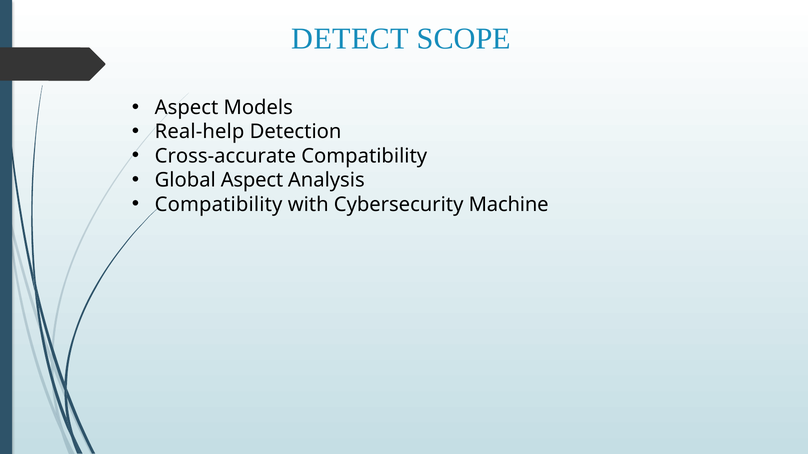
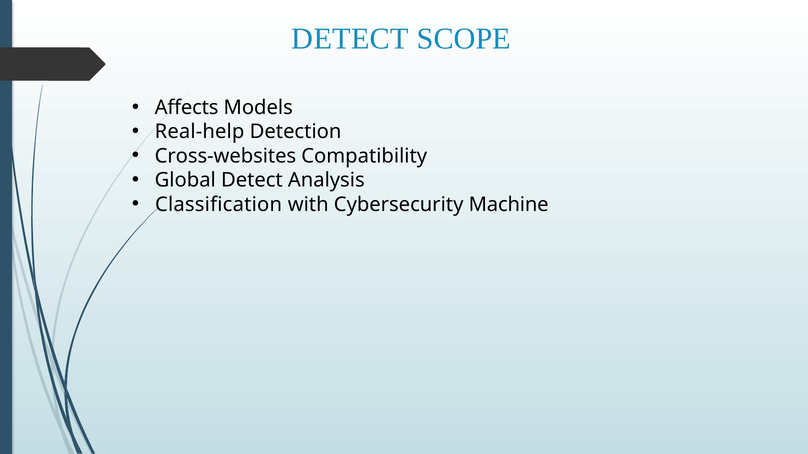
Aspect at (187, 108): Aspect -> Affects
Cross-accurate: Cross-accurate -> Cross-websites
Global Aspect: Aspect -> Detect
Compatibility at (219, 205): Compatibility -> Classification
